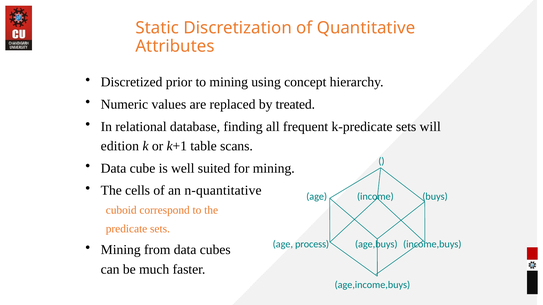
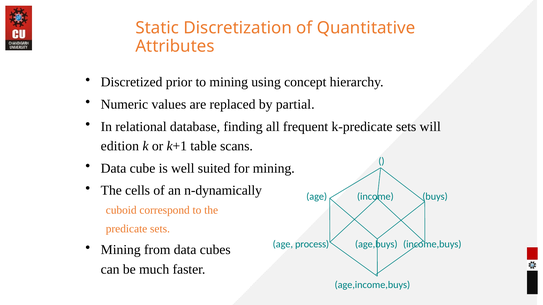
treated: treated -> partial
n-quantitative: n-quantitative -> n-dynamically
